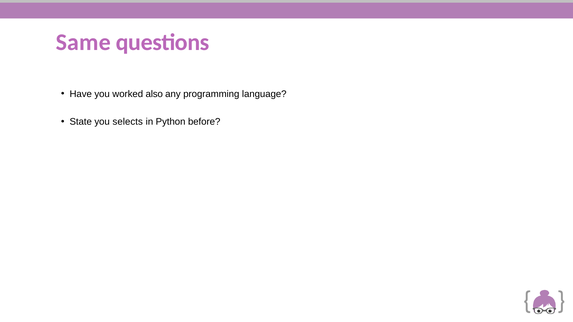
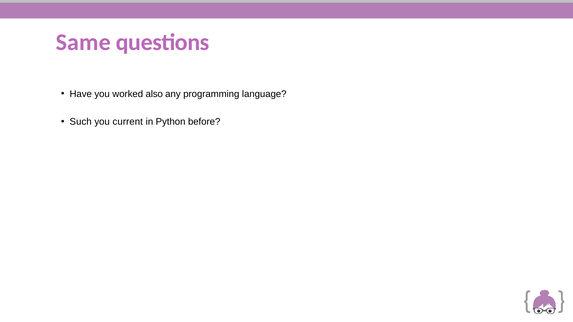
State: State -> Such
selects: selects -> current
